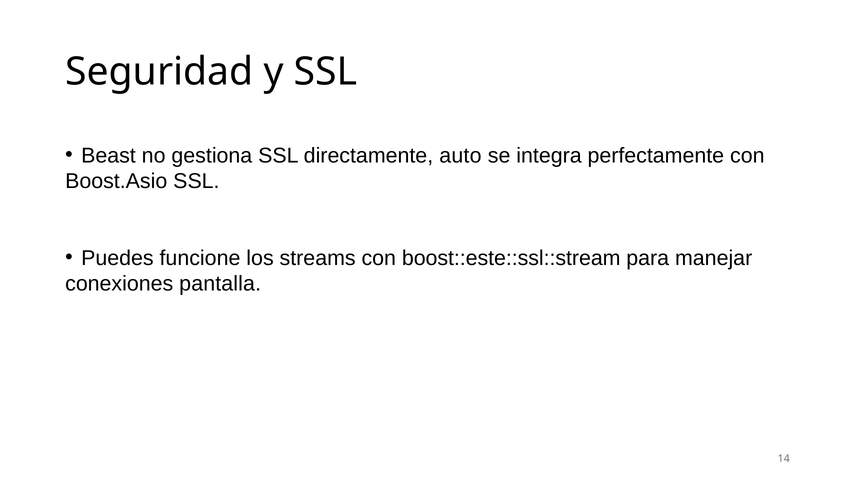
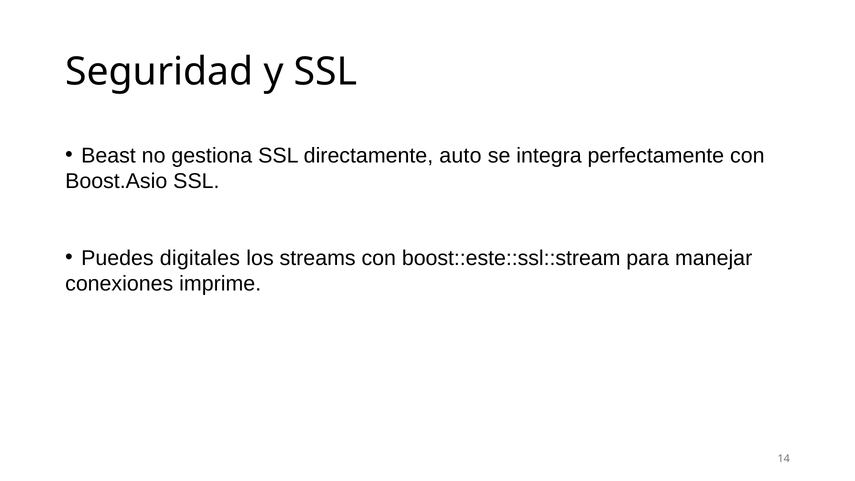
funcione: funcione -> digitales
pantalla: pantalla -> imprime
